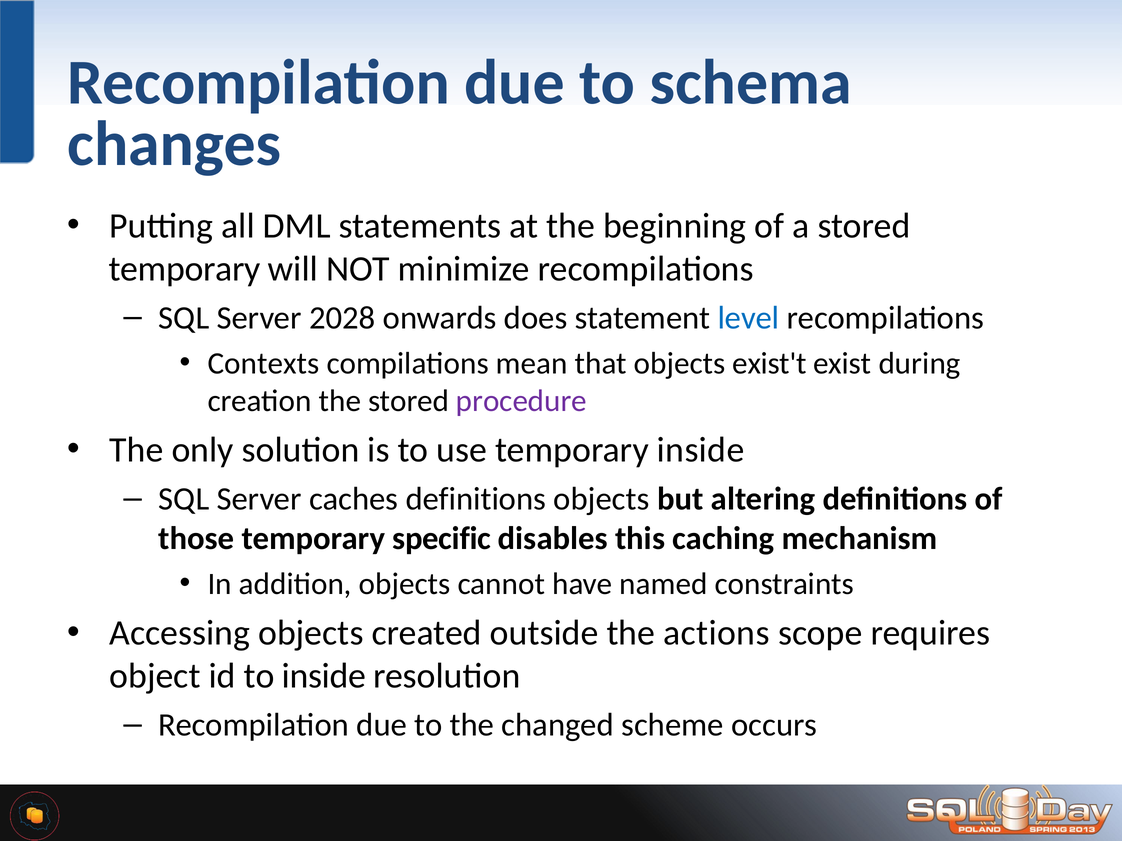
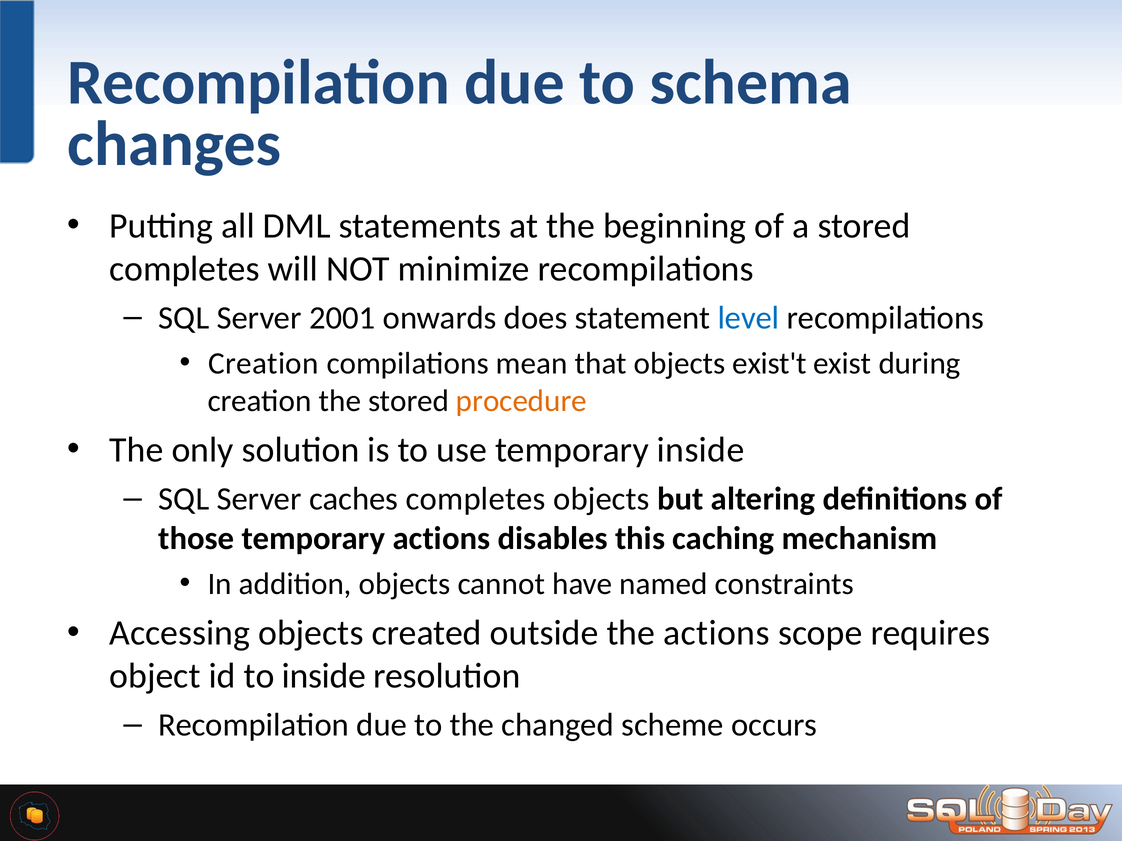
temporary at (185, 269): temporary -> completes
2028: 2028 -> 2001
Contexts at (264, 364): Contexts -> Creation
procedure colour: purple -> orange
caches definitions: definitions -> completes
temporary specific: specific -> actions
